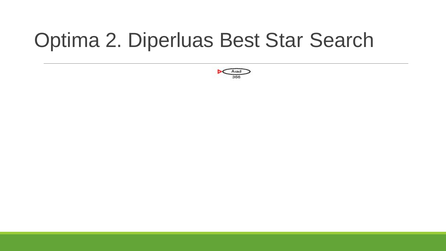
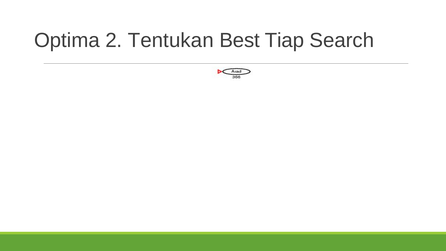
Diperluas: Diperluas -> Tentukan
Star: Star -> Tiap
